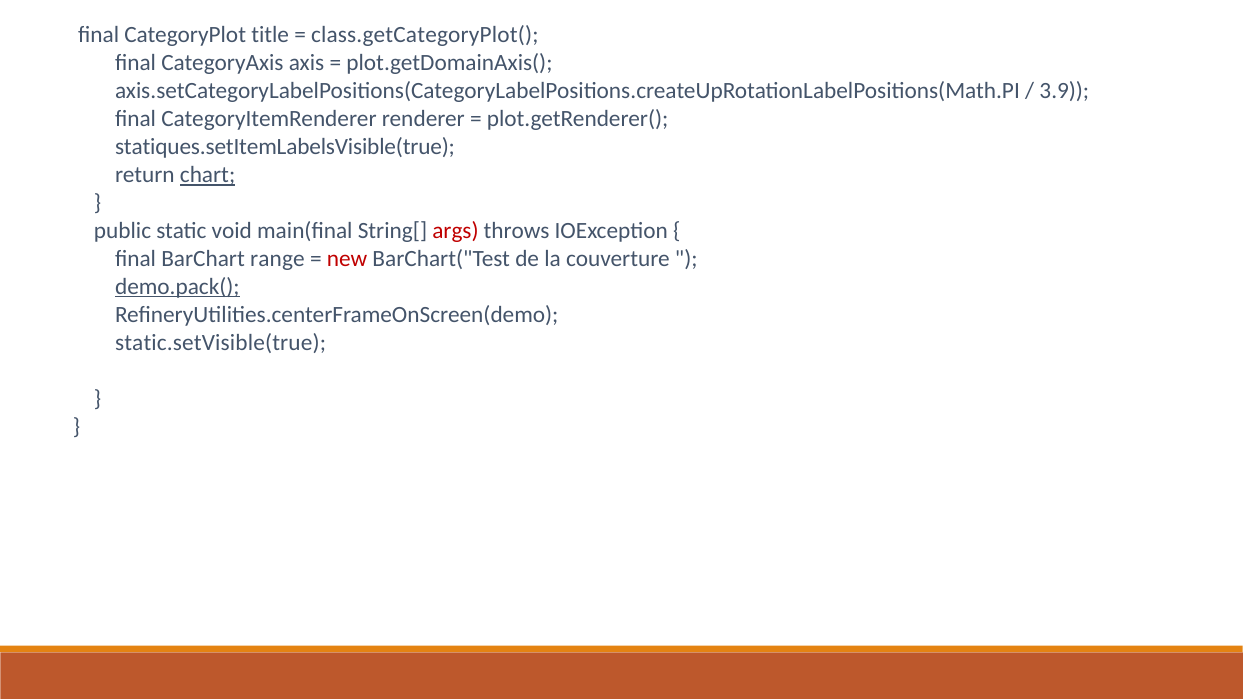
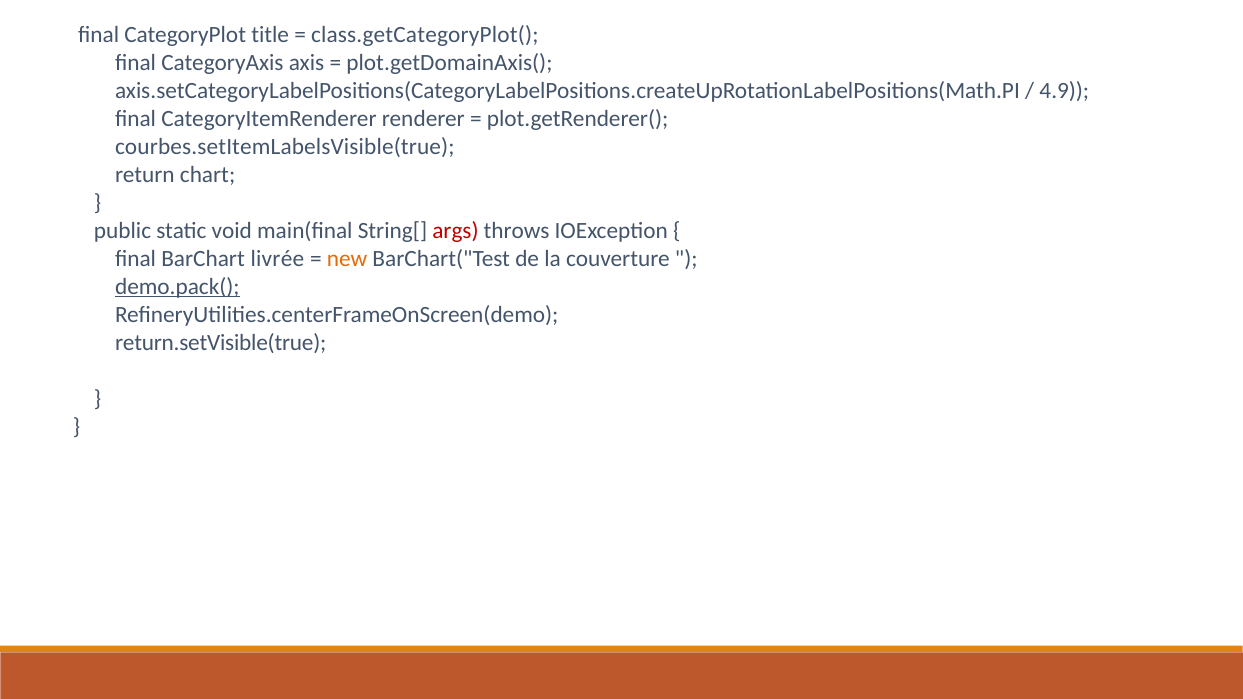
3.9: 3.9 -> 4.9
statiques.setItemLabelsVisible(true: statiques.setItemLabelsVisible(true -> courbes.setItemLabelsVisible(true
chart underline: present -> none
range: range -> livrée
new colour: red -> orange
static.setVisible(true: static.setVisible(true -> return.setVisible(true
